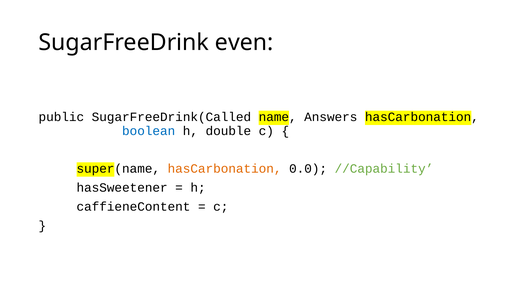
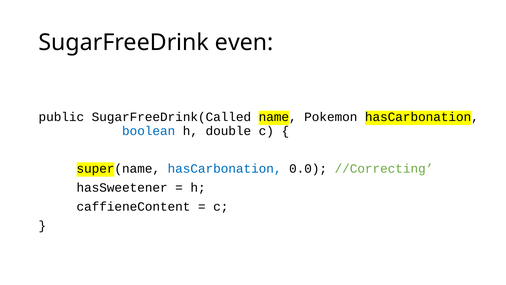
Answers: Answers -> Pokemon
hasCarbonation at (225, 169) colour: orange -> blue
//Capability: //Capability -> //Correcting
